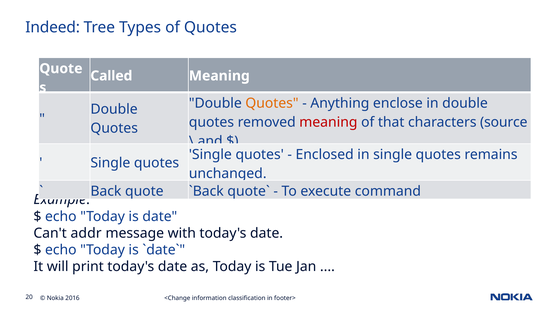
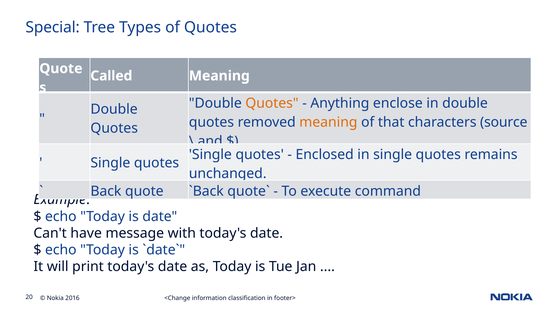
Indeed: Indeed -> Special
meaning at (328, 122) colour: red -> orange
addr: addr -> have
